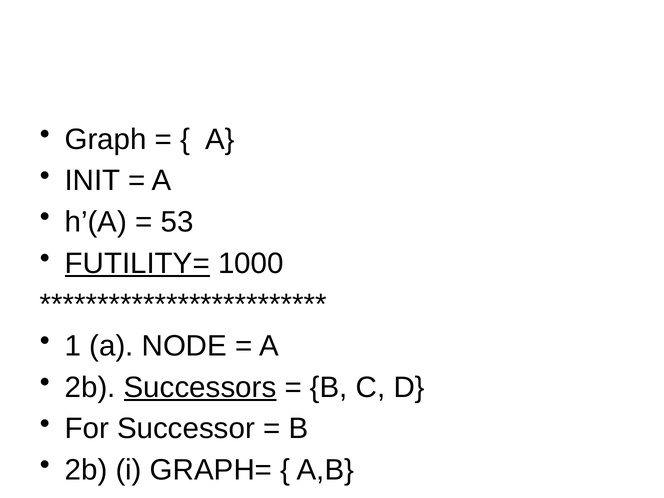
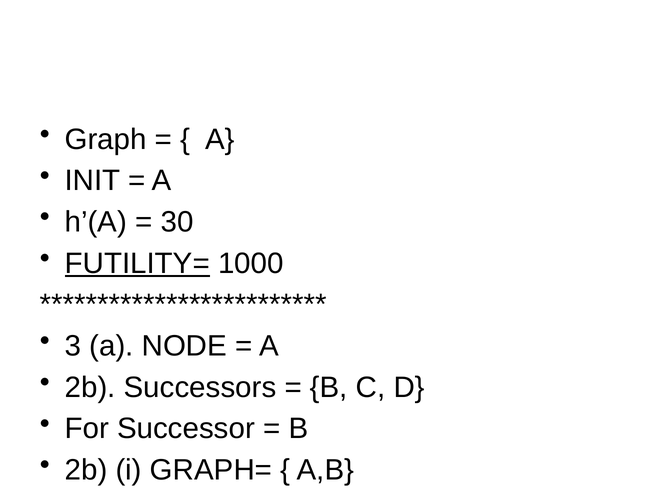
53: 53 -> 30
1: 1 -> 3
Successors underline: present -> none
